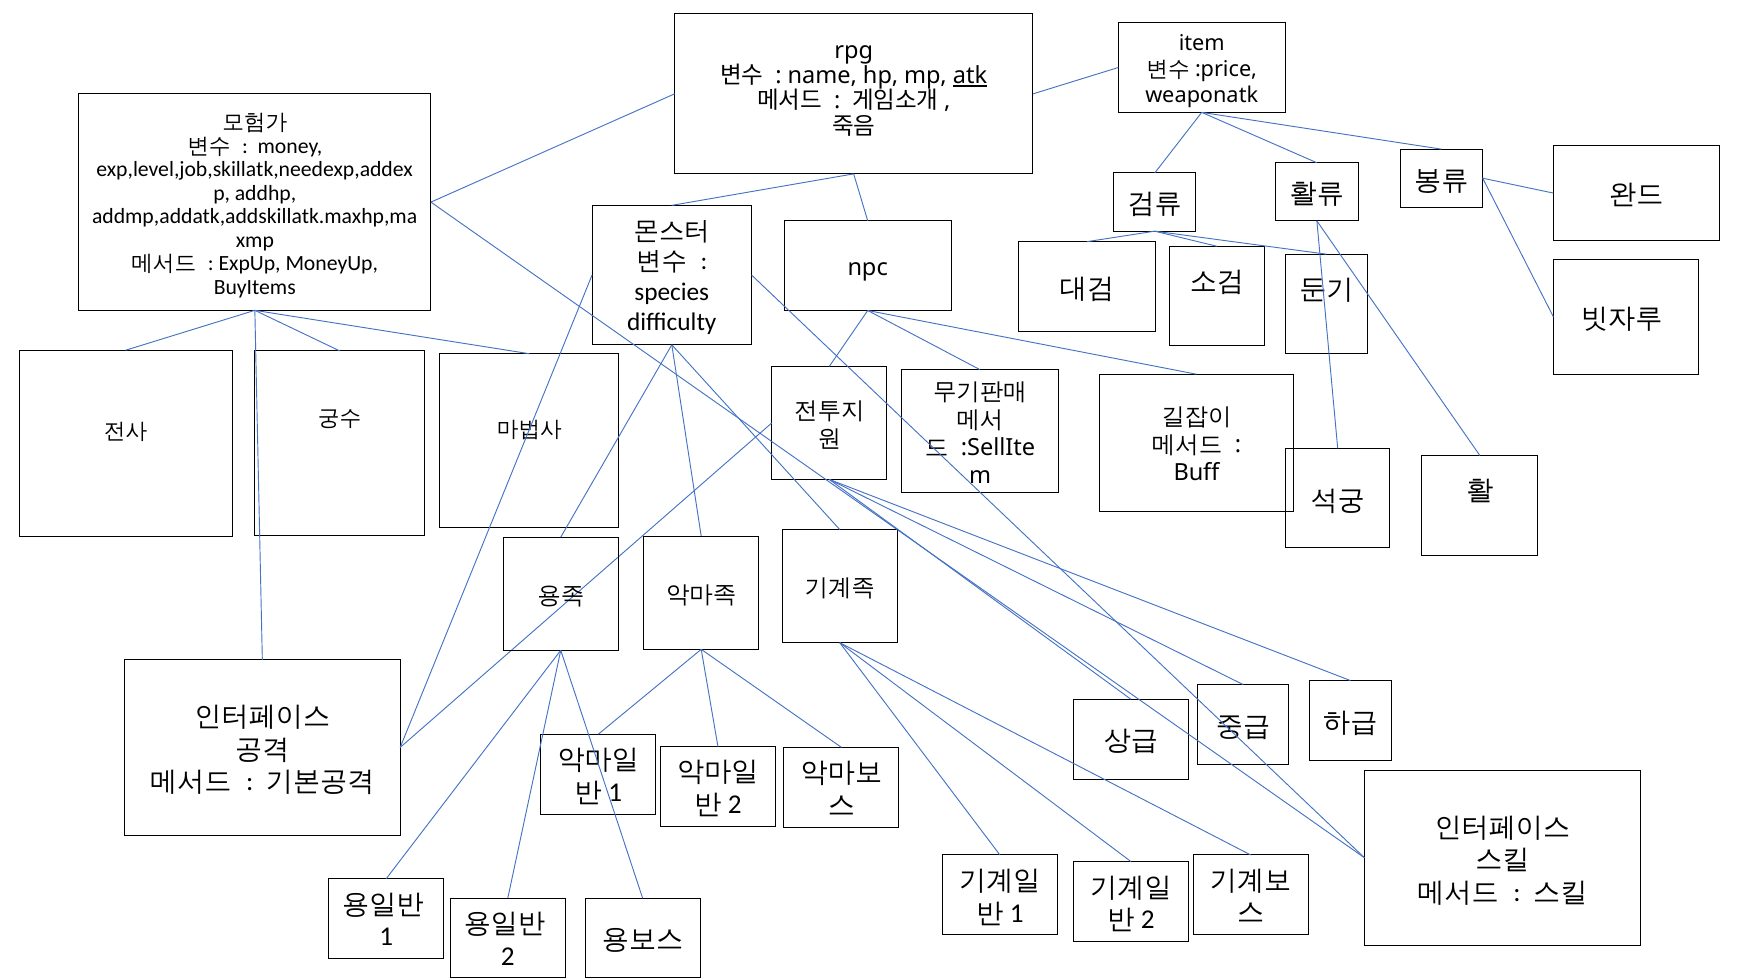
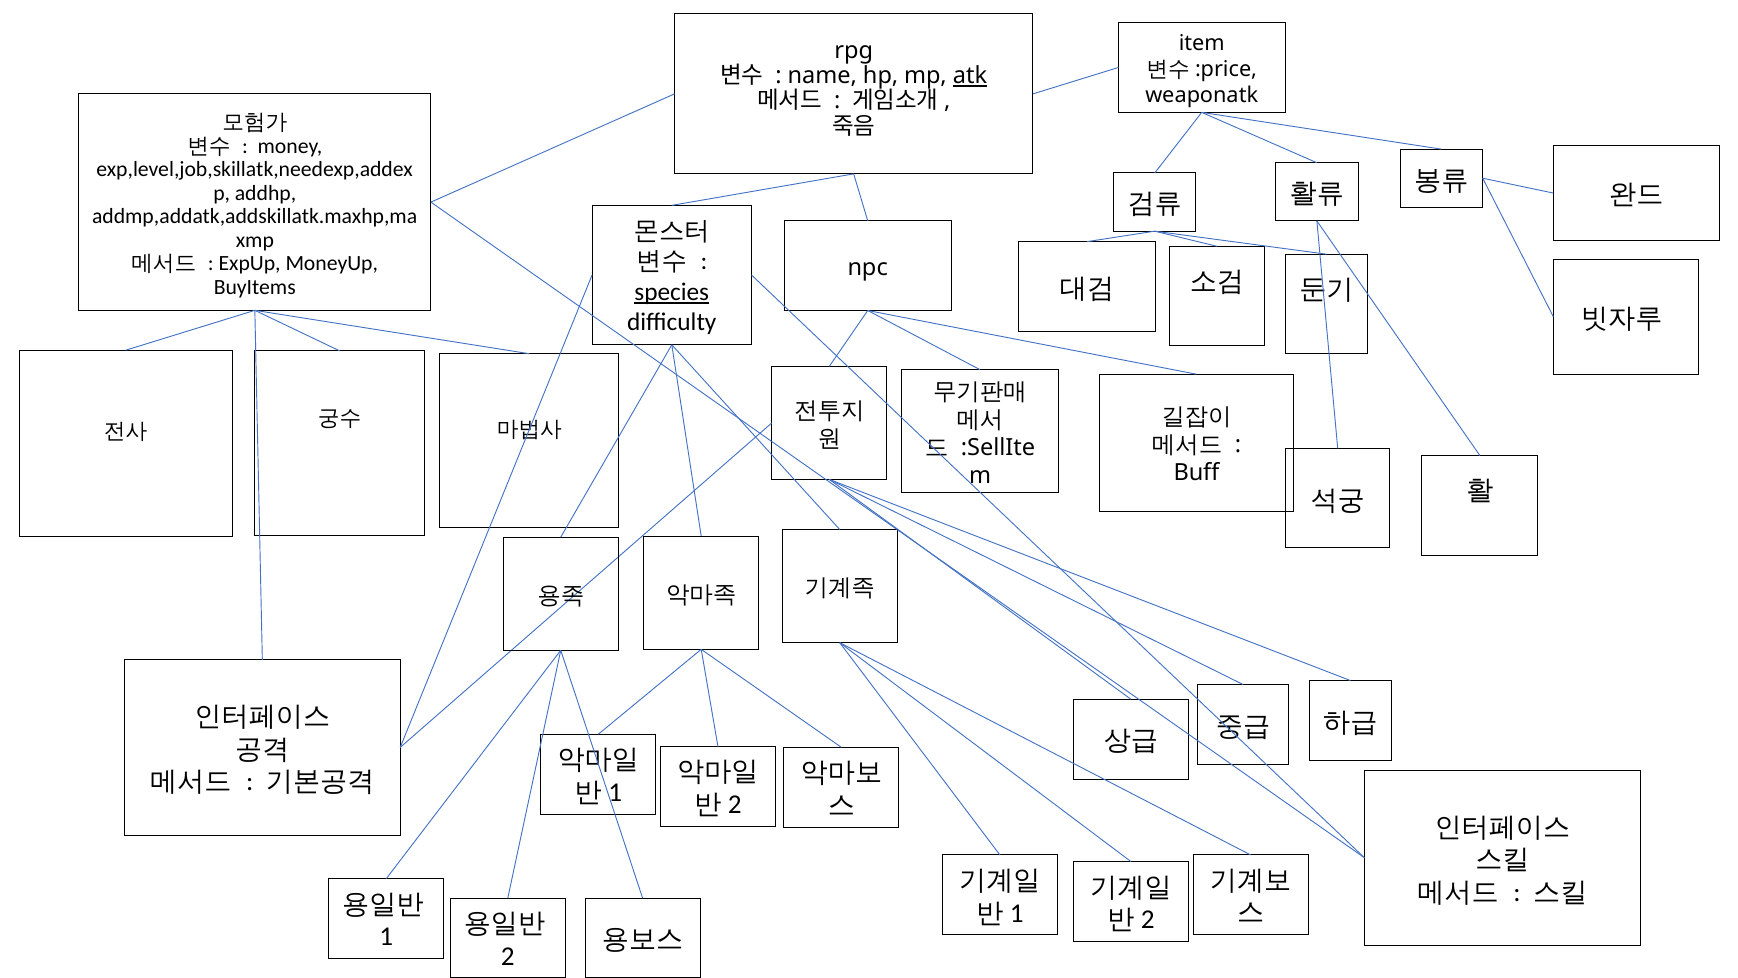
species underline: none -> present
